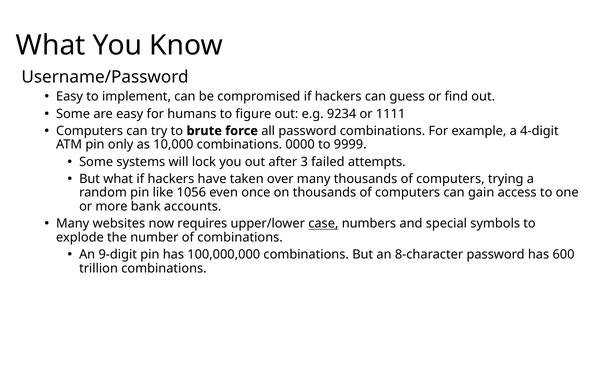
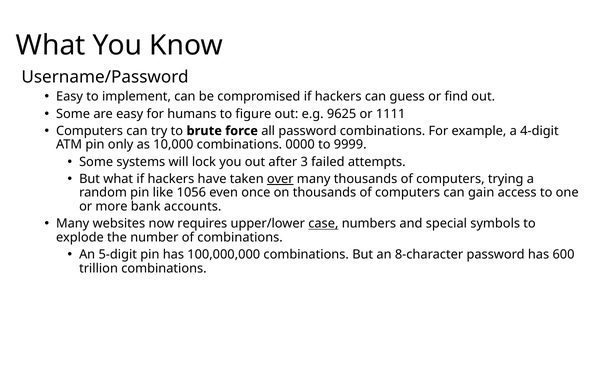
9234: 9234 -> 9625
over underline: none -> present
9-digit: 9-digit -> 5-digit
